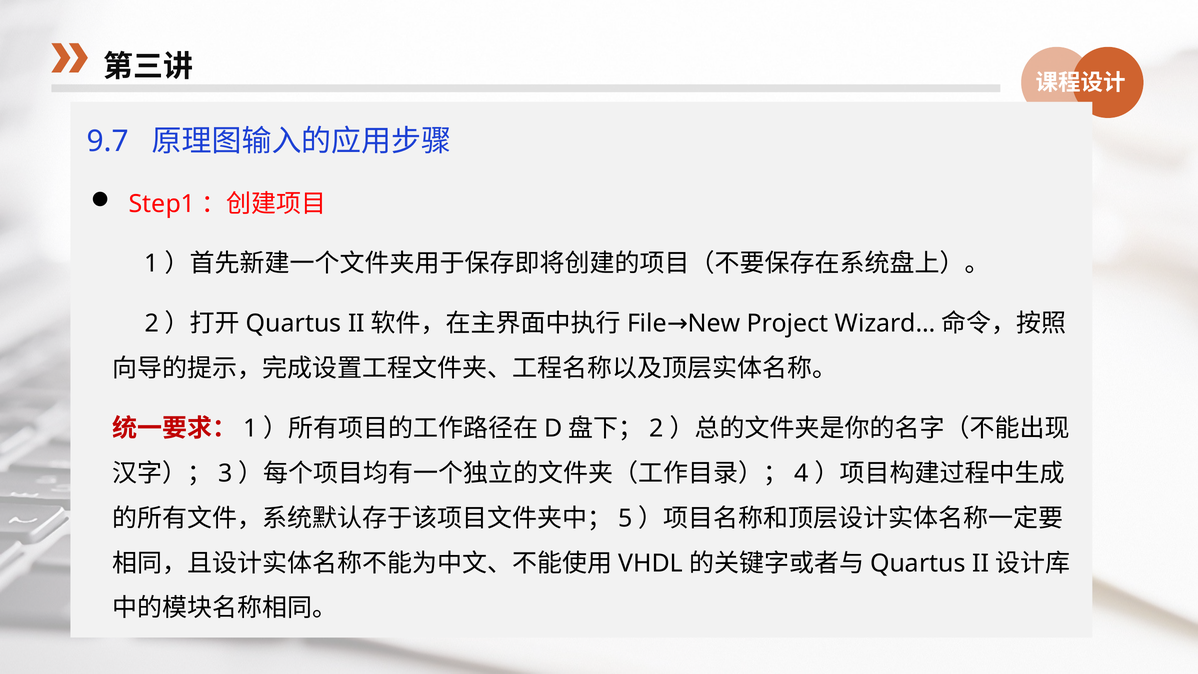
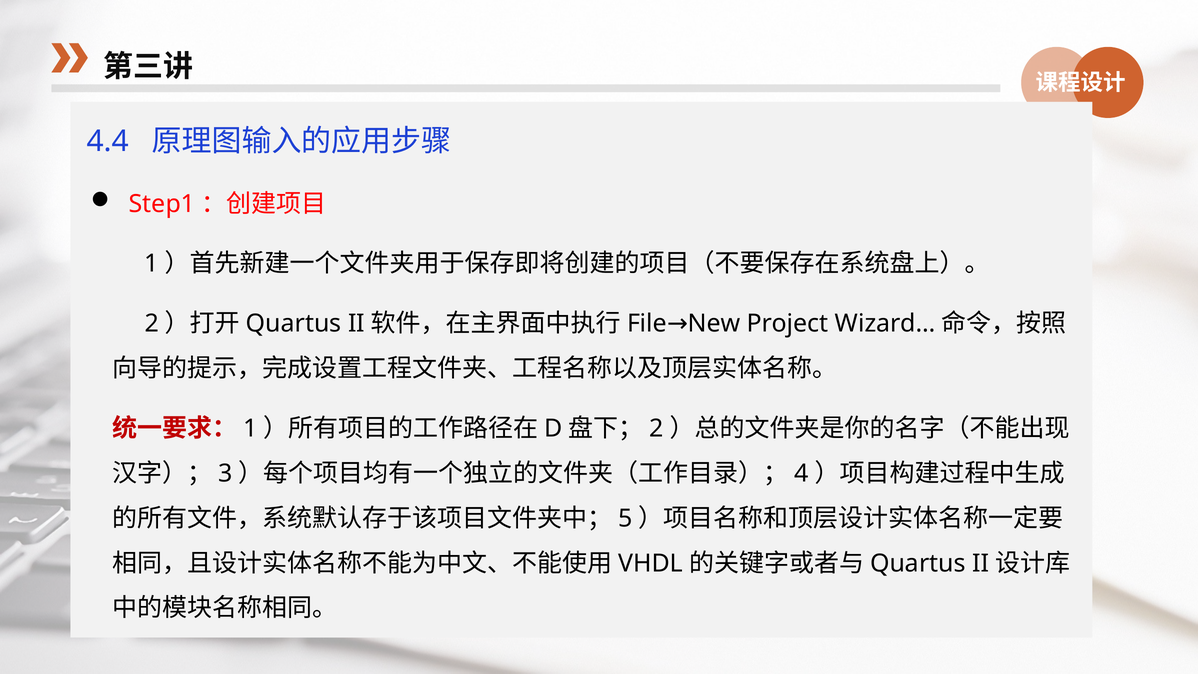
9.7: 9.7 -> 4.4
